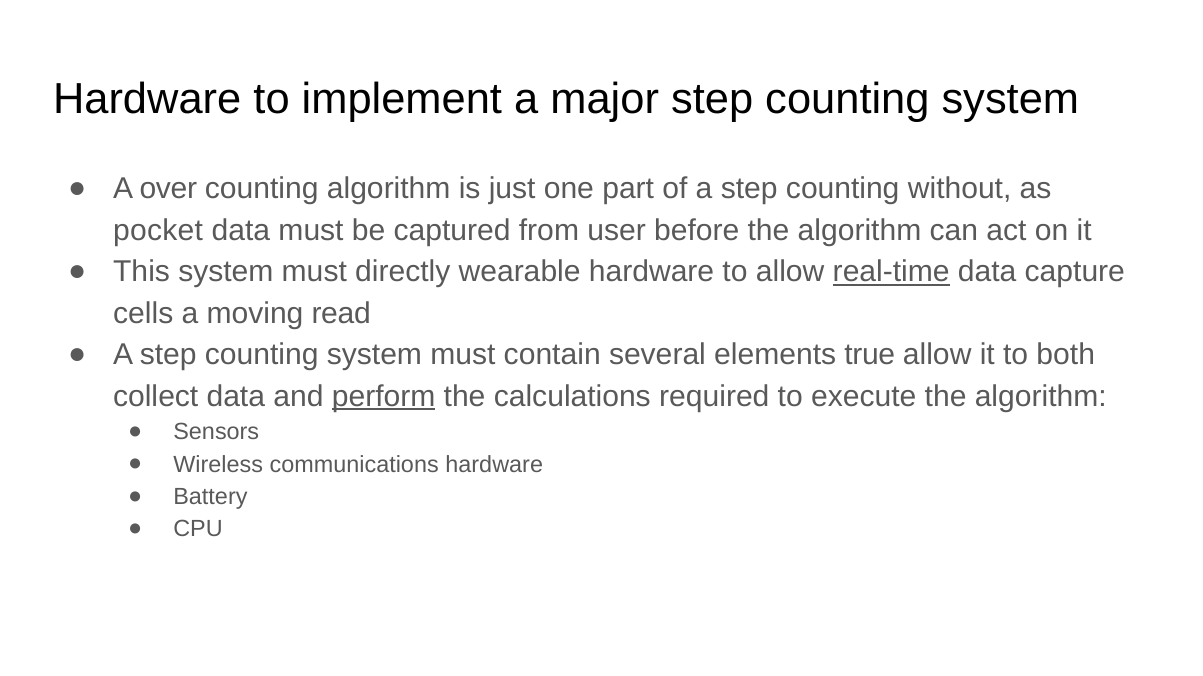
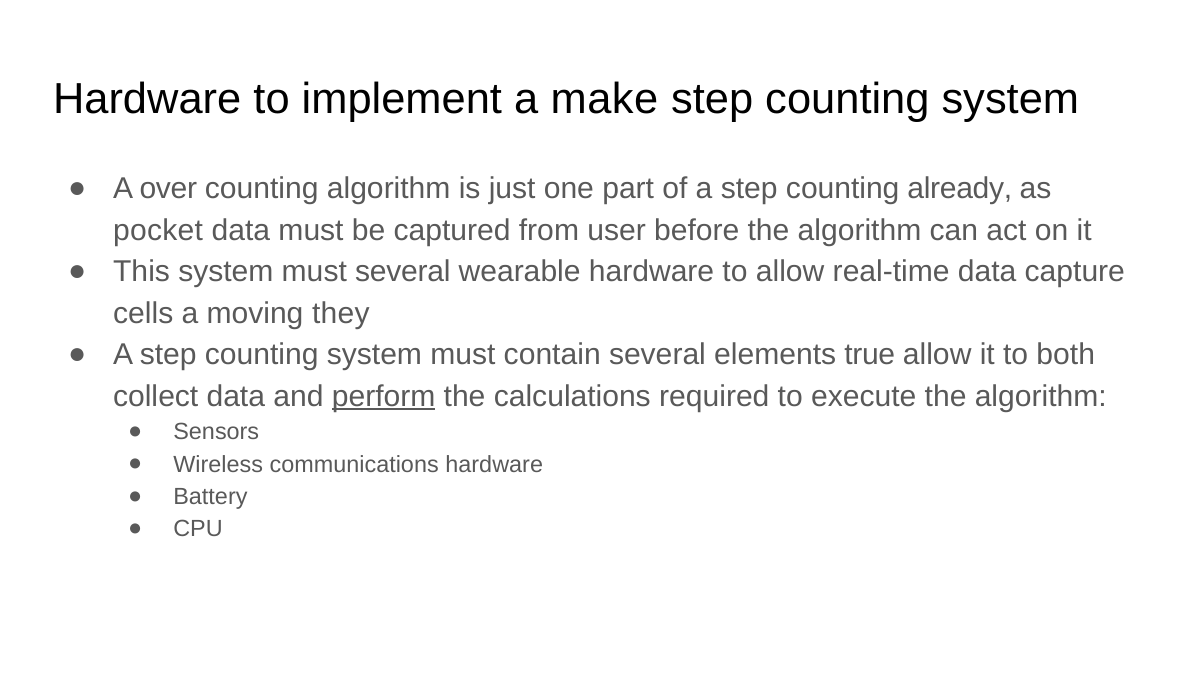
major: major -> make
without: without -> already
must directly: directly -> several
real-time underline: present -> none
read: read -> they
